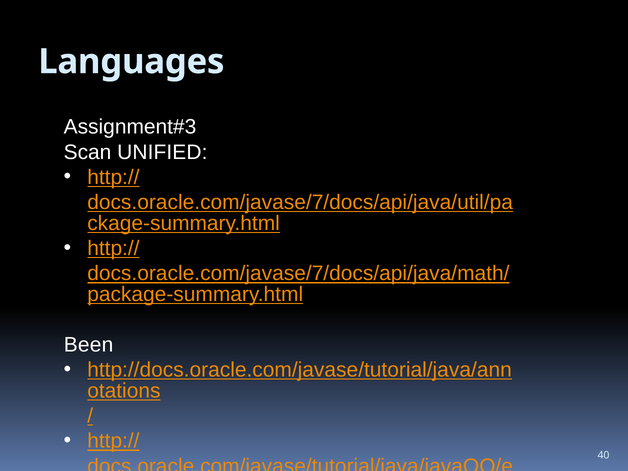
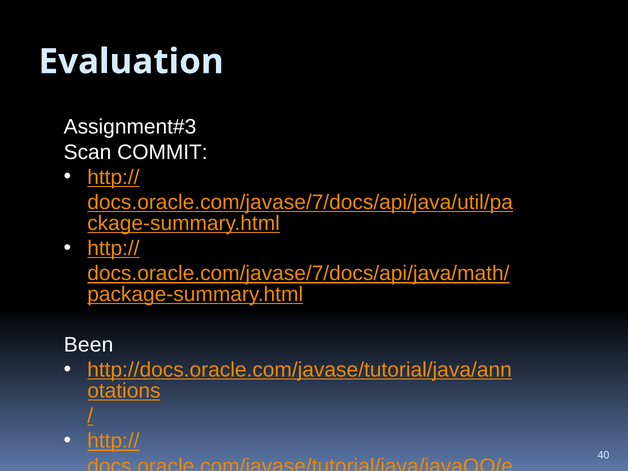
Languages: Languages -> Evaluation
UNIFIED: UNIFIED -> COMMIT
